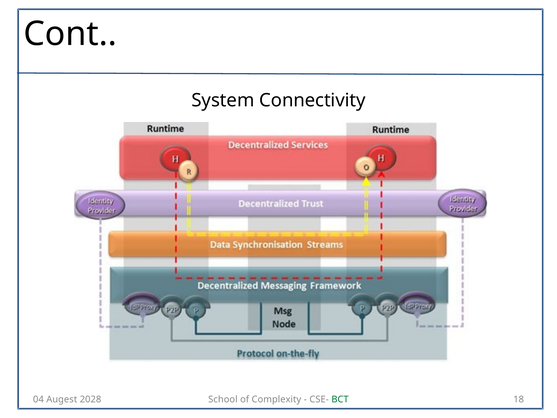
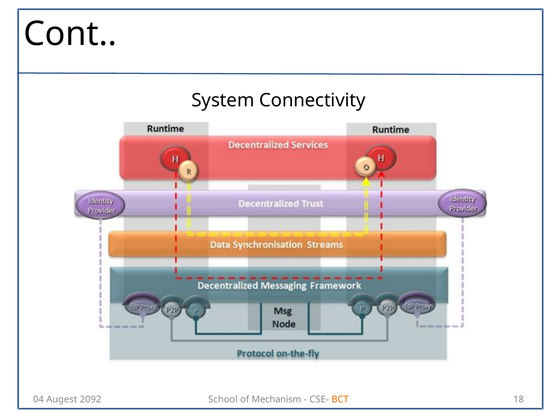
2028: 2028 -> 2092
Complexity: Complexity -> Mechanism
BCT colour: green -> orange
